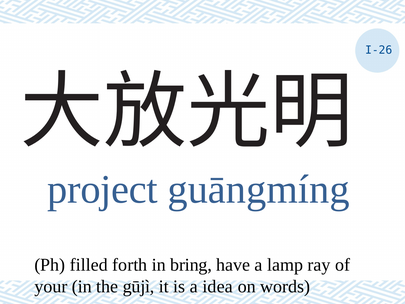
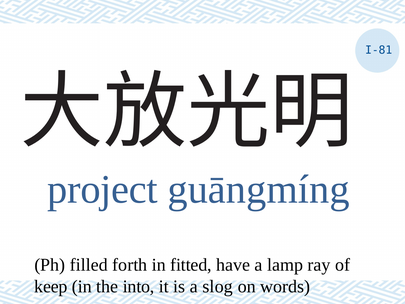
I-26: I-26 -> I-81
bring: bring -> fitted
your: your -> keep
gūjì: gūjì -> into
idea: idea -> slog
